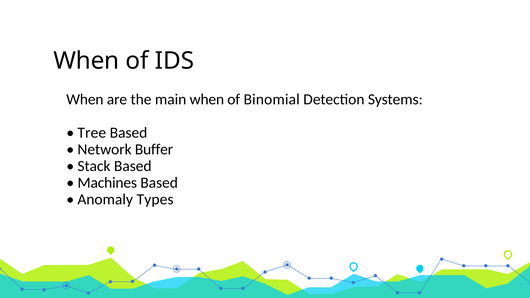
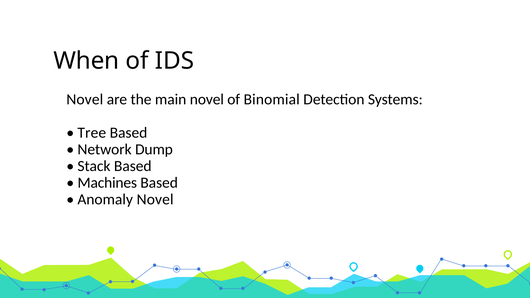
When at (85, 99): When -> Novel
main when: when -> novel
Buffer: Buffer -> Dump
Anomaly Types: Types -> Novel
